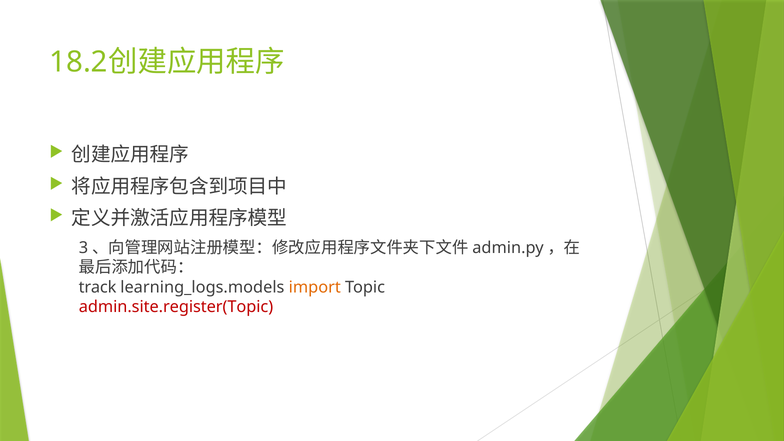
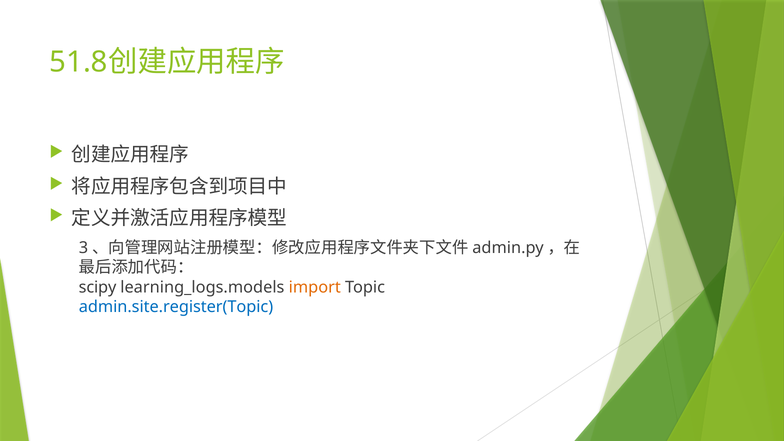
18.2: 18.2 -> 51.8
track: track -> scipy
admin.site.register(Topic colour: red -> blue
